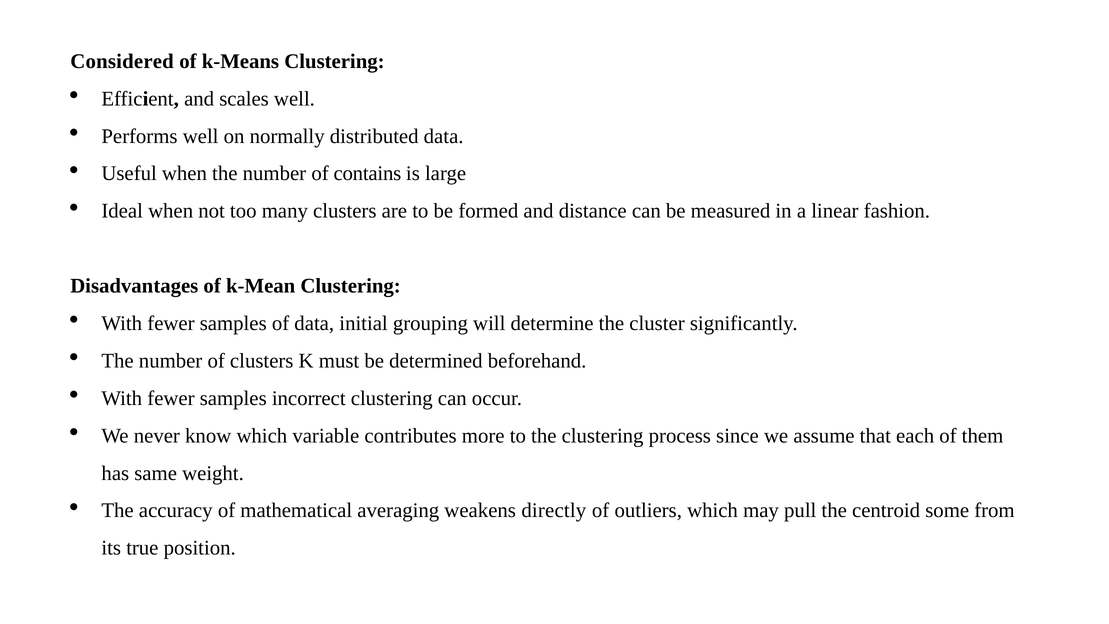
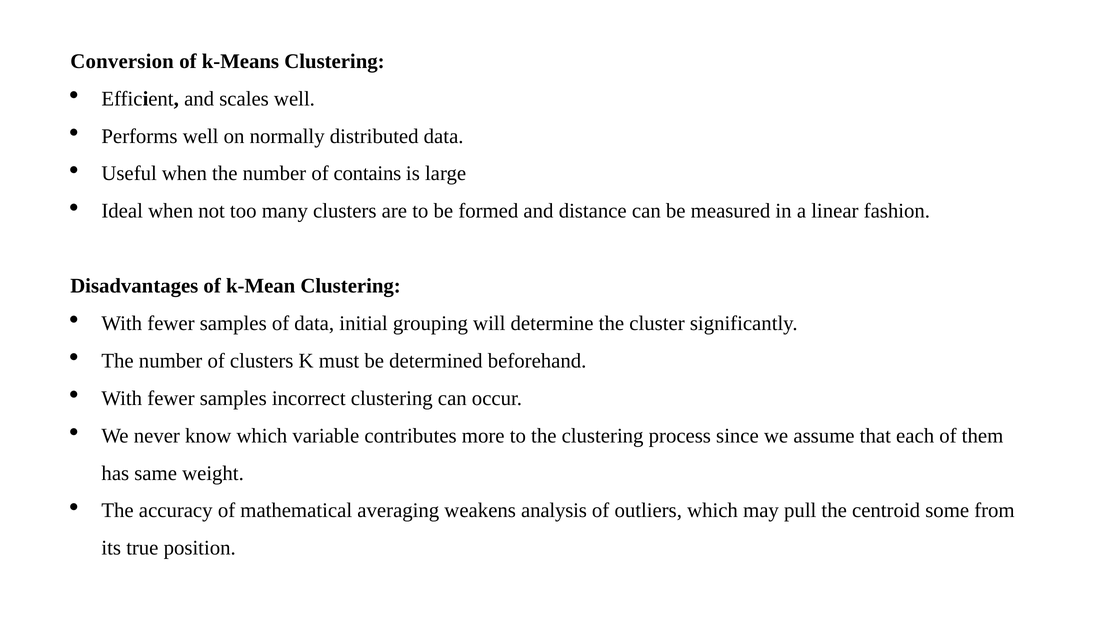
Considered: Considered -> Conversion
directly: directly -> analysis
